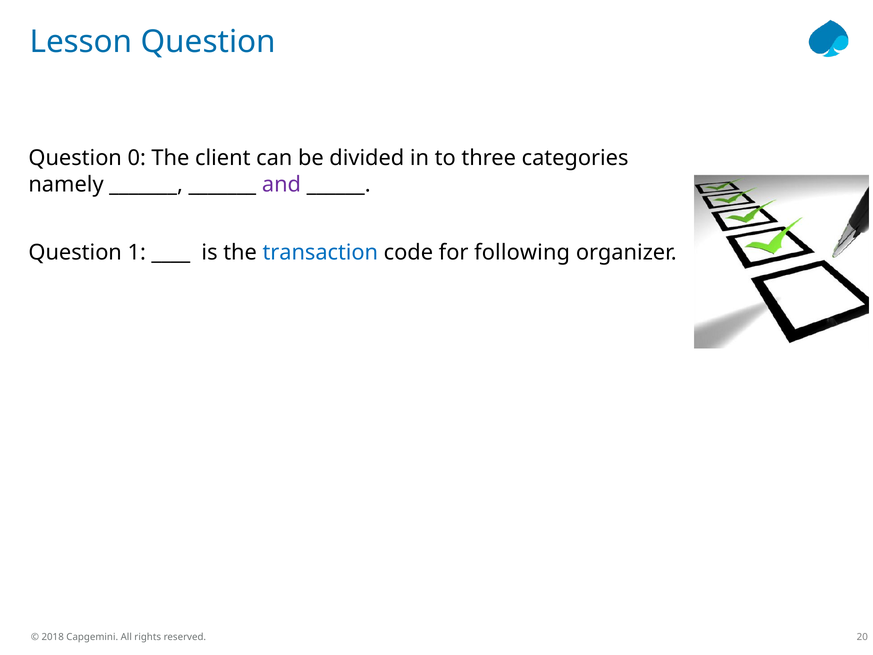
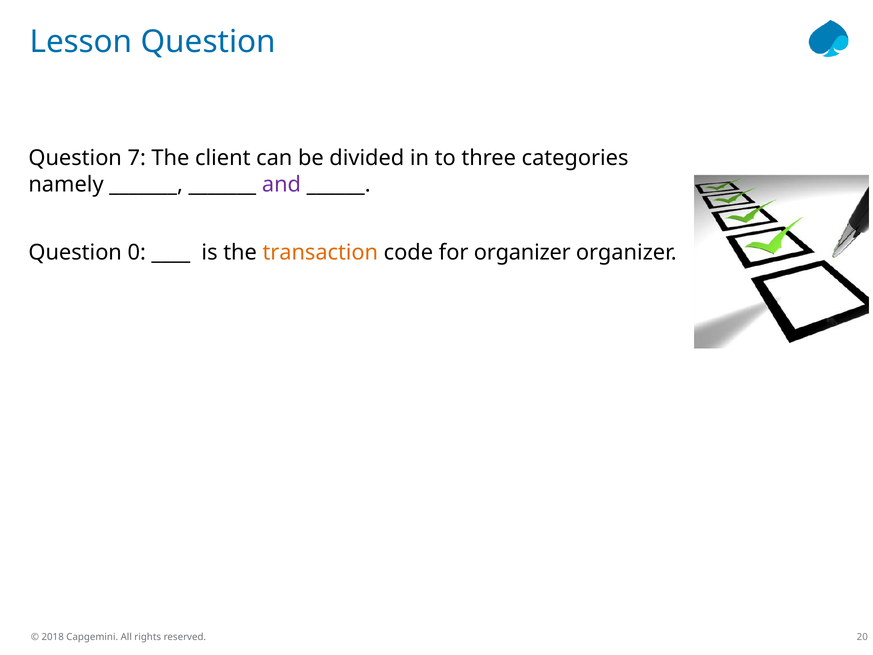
0: 0 -> 7
1: 1 -> 0
transaction colour: blue -> orange
for following: following -> organizer
